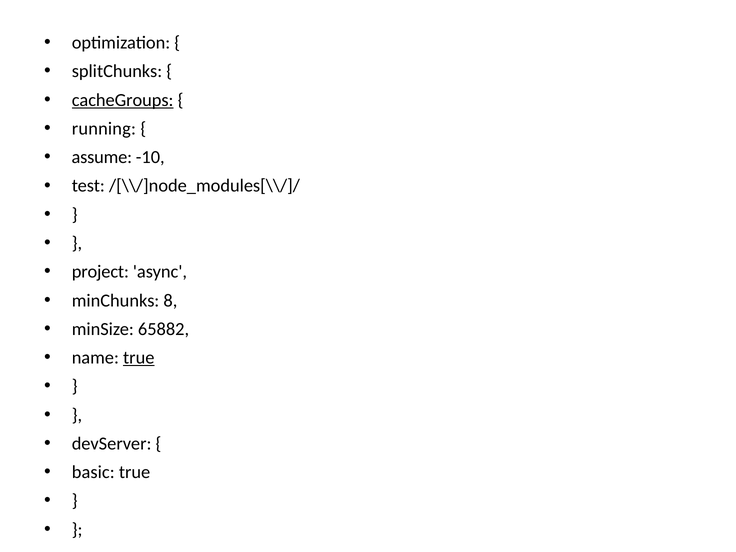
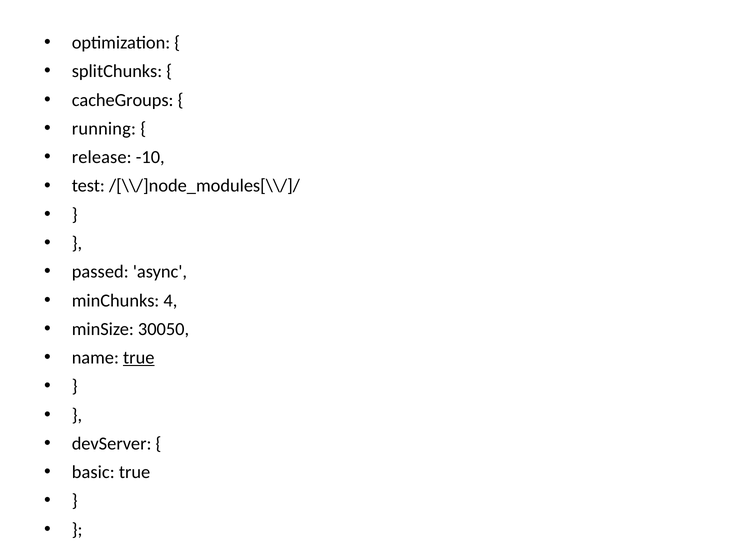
cacheGroups underline: present -> none
assume: assume -> release
project: project -> passed
8: 8 -> 4
65882: 65882 -> 30050
